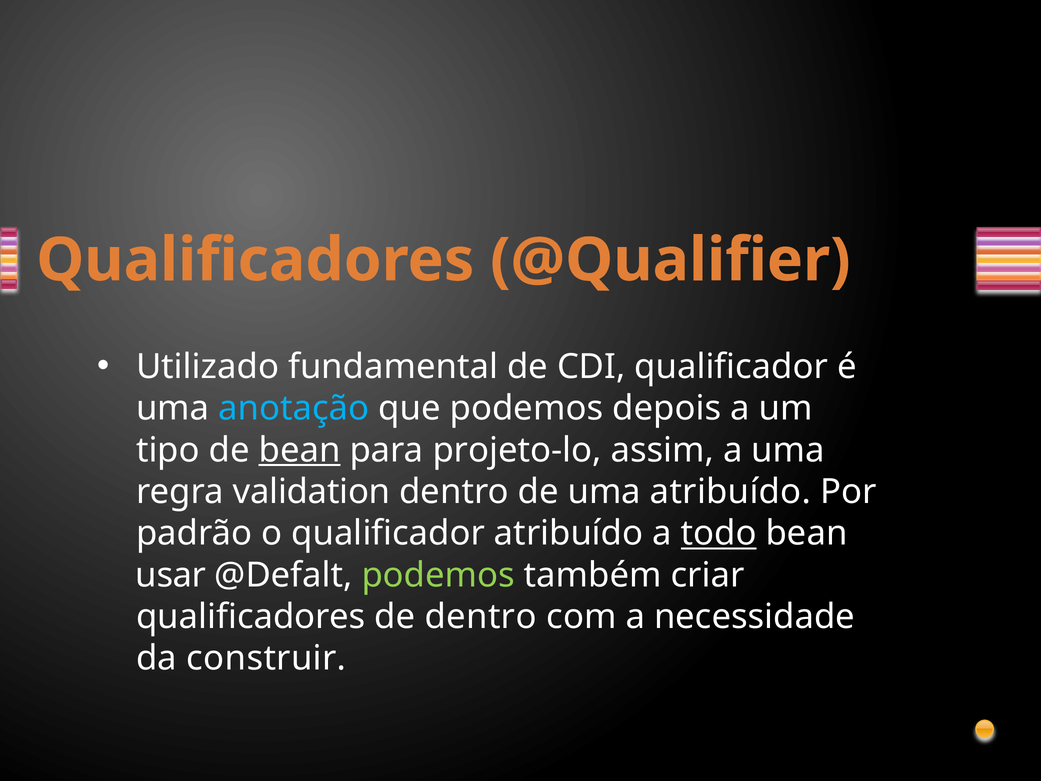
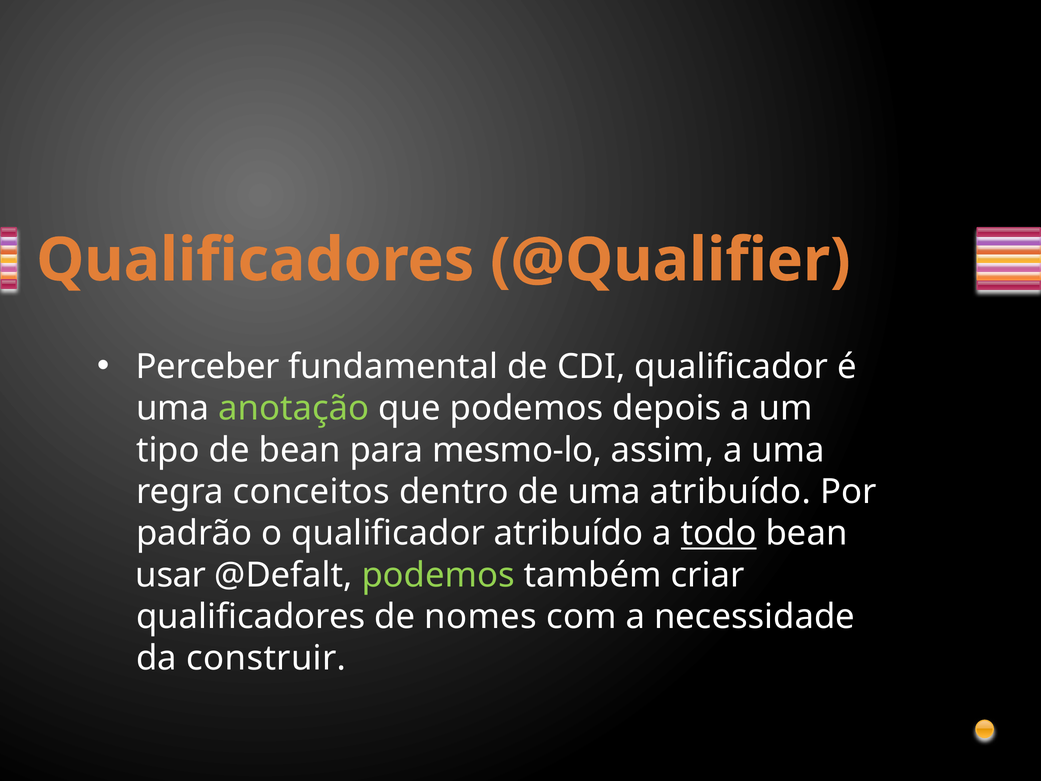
Utilizado: Utilizado -> Perceber
anotação colour: light blue -> light green
bean at (300, 450) underline: present -> none
projeto-lo: projeto-lo -> mesmo-lo
validation: validation -> conceitos
de dentro: dentro -> nomes
